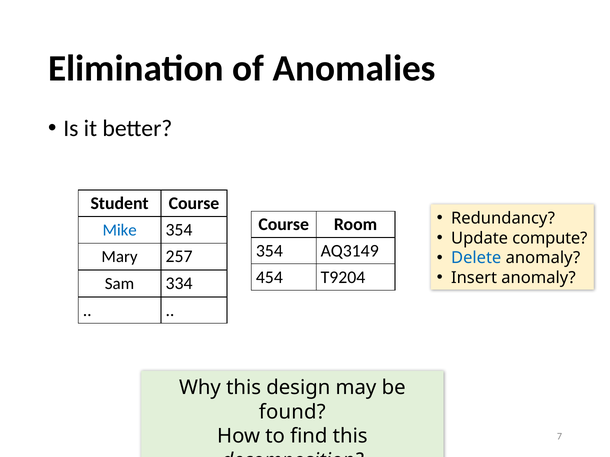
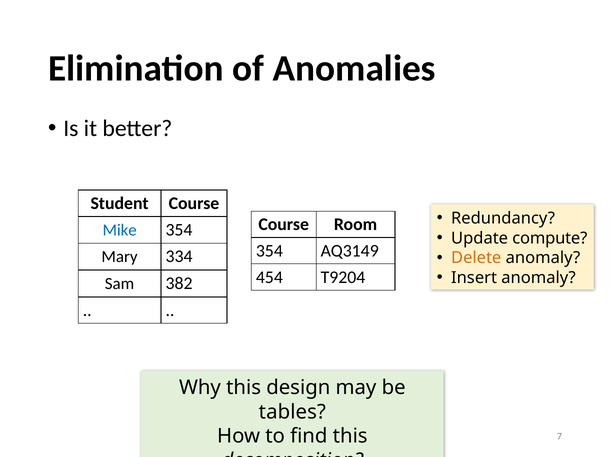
Delete colour: blue -> orange
257: 257 -> 334
334: 334 -> 382
found: found -> tables
